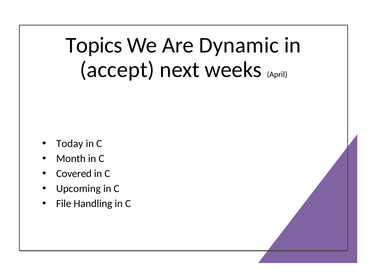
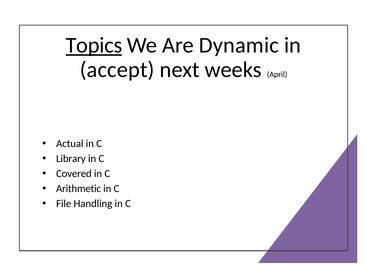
Topics underline: none -> present
Today: Today -> Actual
Month: Month -> Library
Upcoming: Upcoming -> Arithmetic
